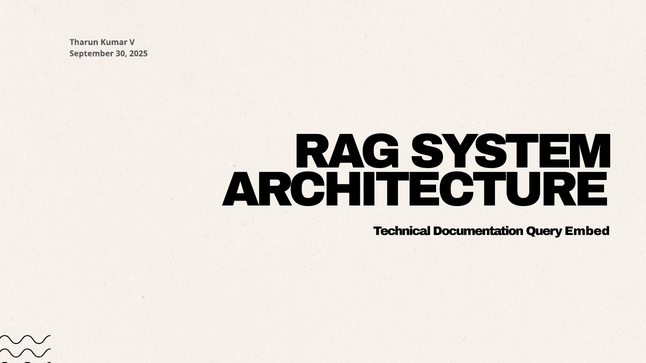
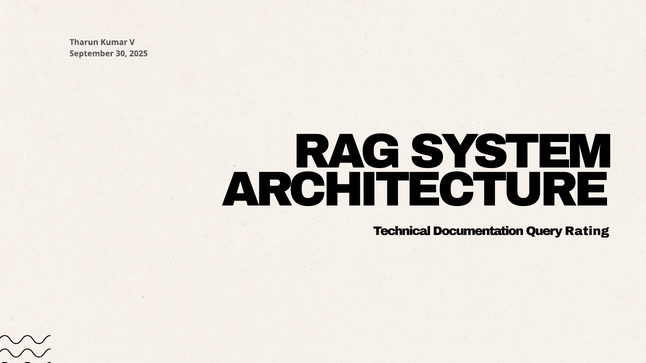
Embed: Embed -> Rating
